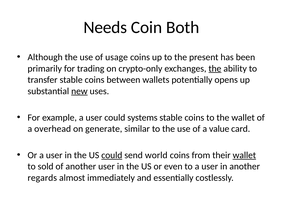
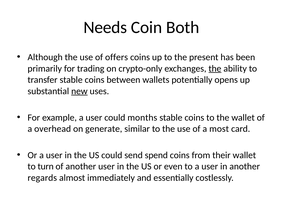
usage: usage -> offers
systems: systems -> months
value: value -> most
could at (112, 155) underline: present -> none
world: world -> spend
wallet at (244, 155) underline: present -> none
sold: sold -> turn
